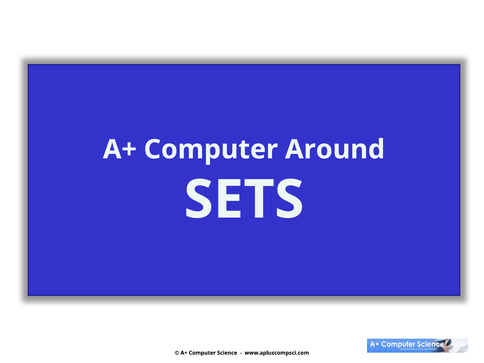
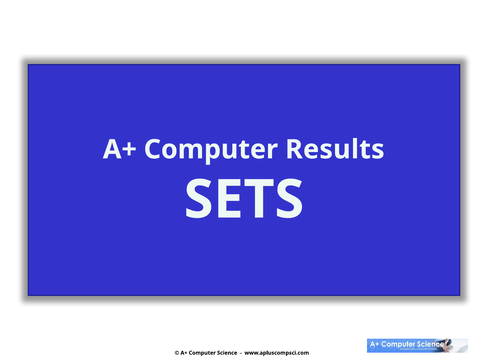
Around: Around -> Results
